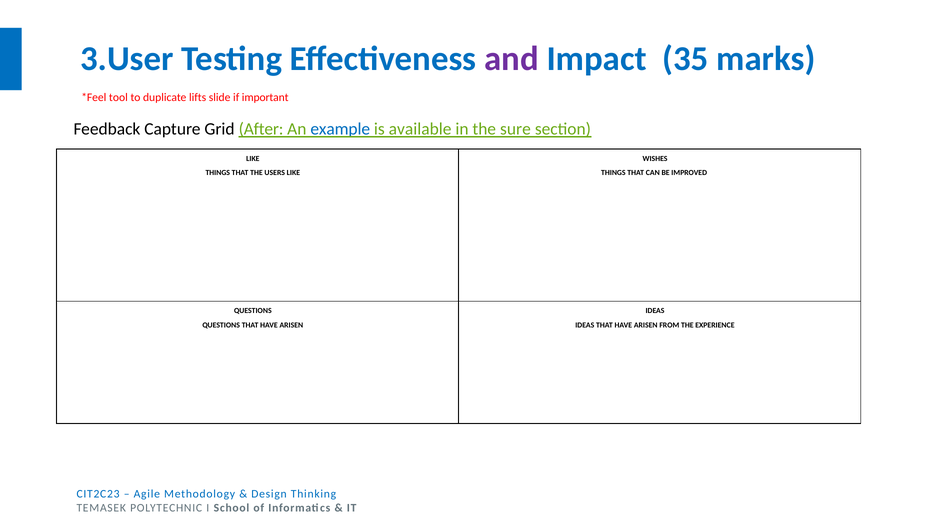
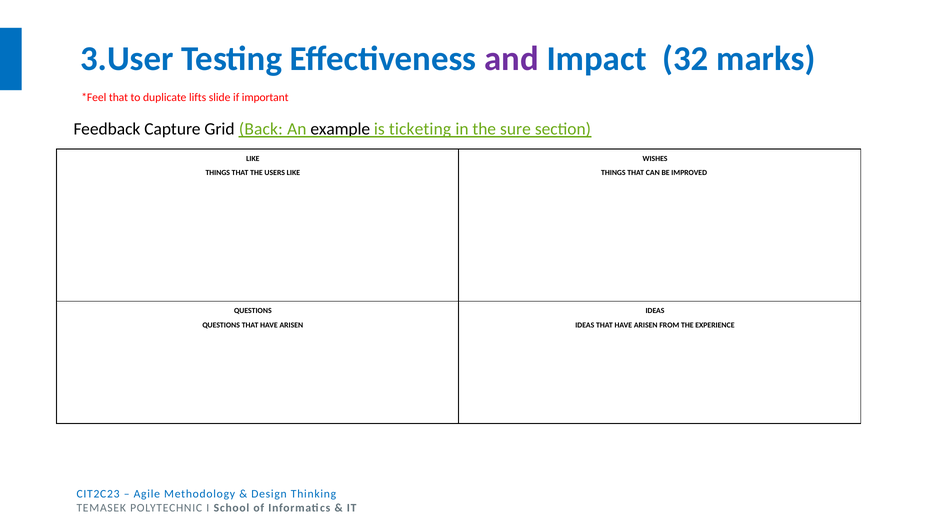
35: 35 -> 32
tool at (118, 98): tool -> that
After: After -> Back
example colour: blue -> black
available: available -> ticketing
